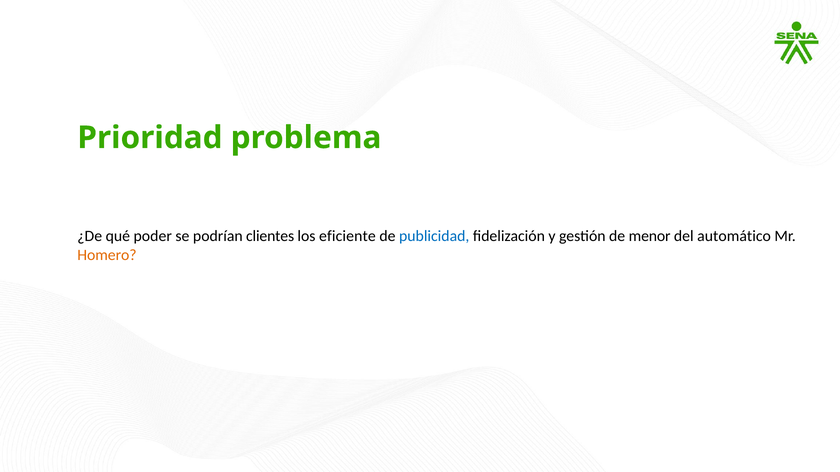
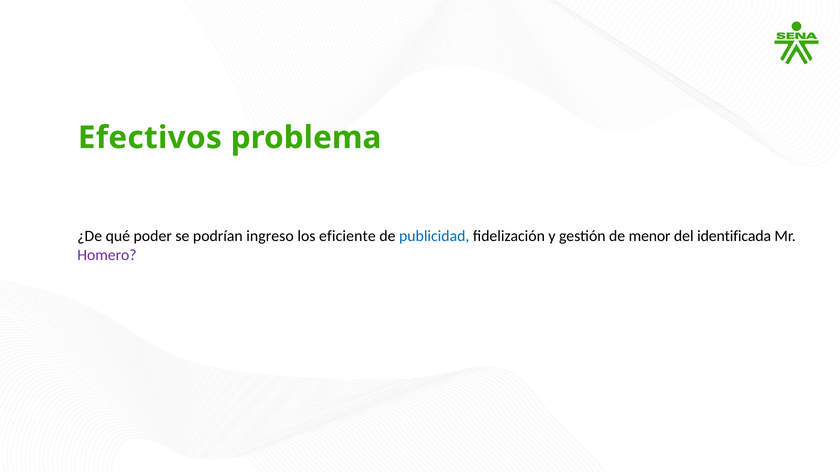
Prioridad: Prioridad -> Efectivos
clientes: clientes -> ingreso
automático: automático -> identificada
Homero colour: orange -> purple
